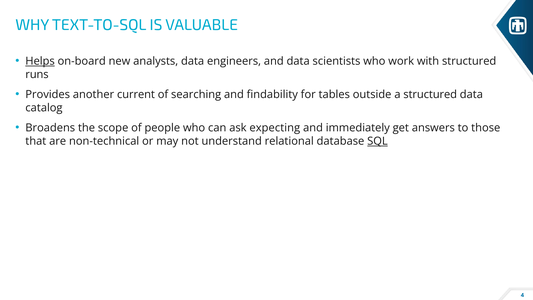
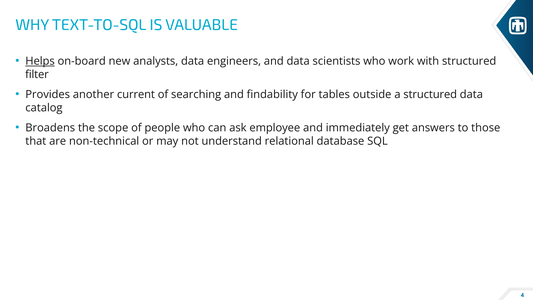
runs: runs -> filter
expecting: expecting -> employee
SQL underline: present -> none
